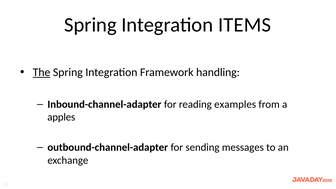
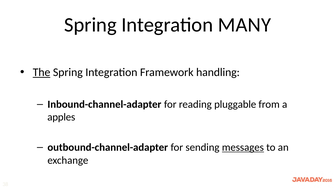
ITEMS: ITEMS -> MANY
examples: examples -> pluggable
messages underline: none -> present
